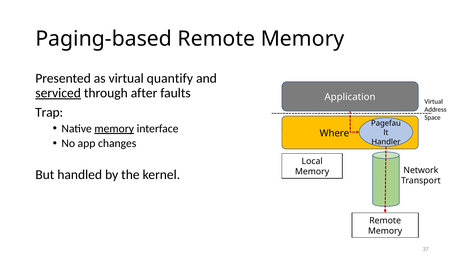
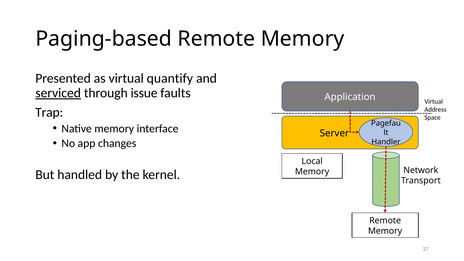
after: after -> issue
memory at (114, 129) underline: present -> none
Where: Where -> Server
